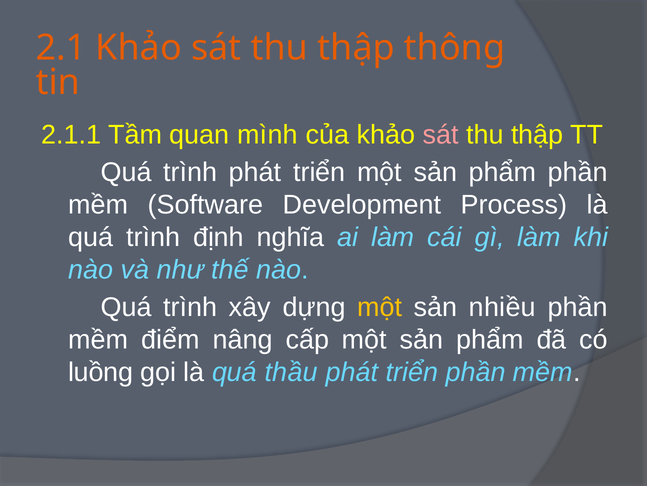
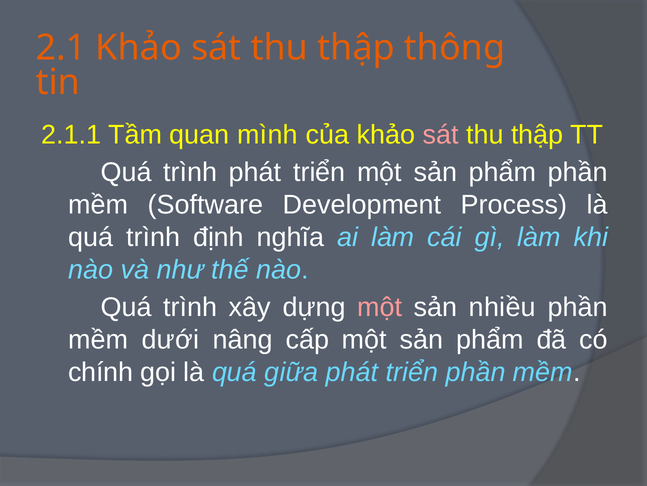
một at (380, 307) colour: yellow -> pink
điểm: điểm -> dưới
luồng: luồng -> chính
thầu: thầu -> giữa
